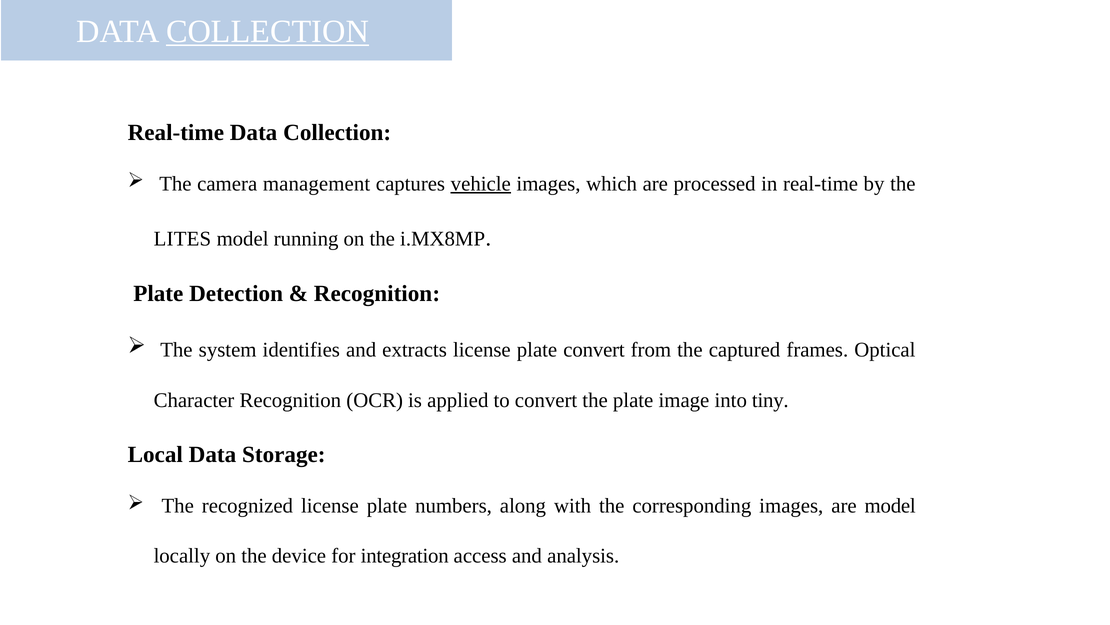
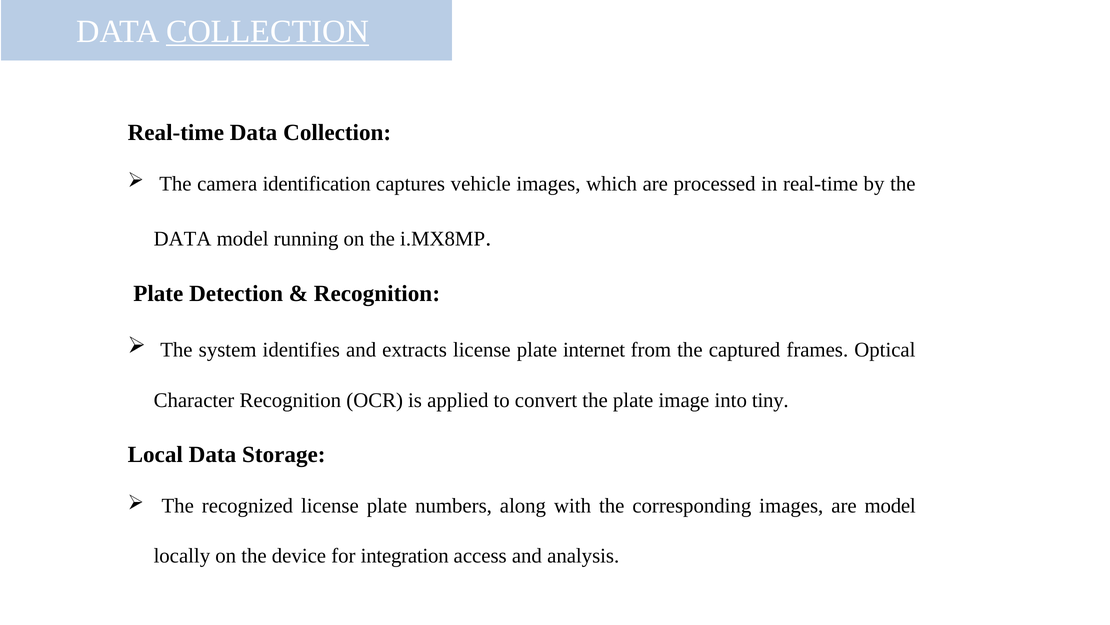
management: management -> identification
vehicle underline: present -> none
LITES at (182, 239): LITES -> DATA
plate convert: convert -> internet
